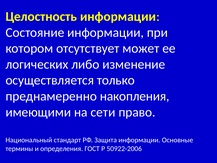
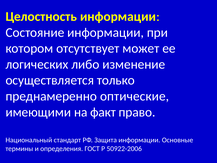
накопления: накопления -> оптические
сети: сети -> факт
